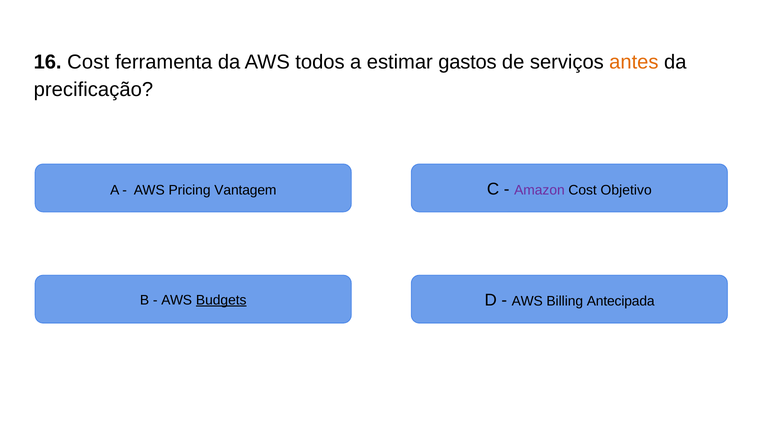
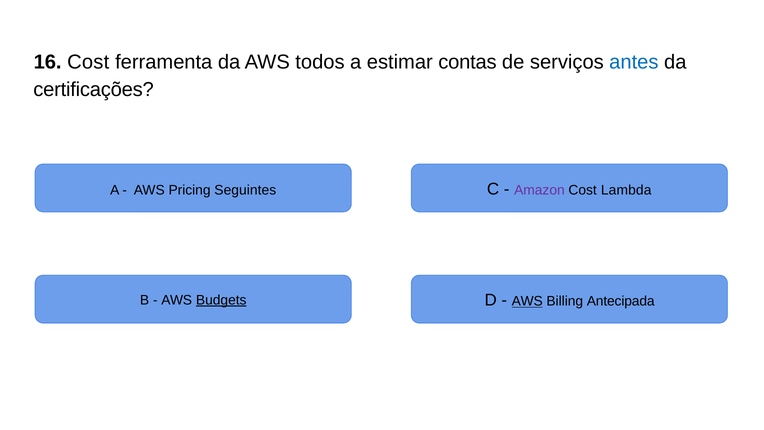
gastos: gastos -> contas
antes colour: orange -> blue
precificação: precificação -> certificações
Objetivo: Objetivo -> Lambda
Vantagem: Vantagem -> Seguintes
AWS at (527, 301) underline: none -> present
